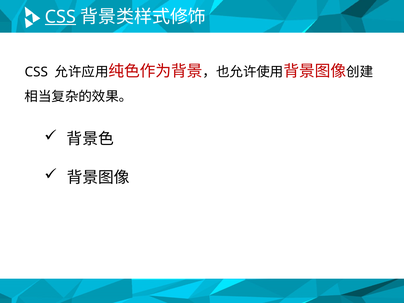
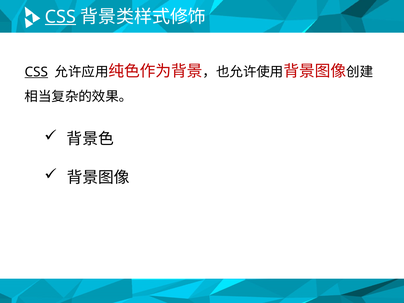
CSS at (36, 72) underline: none -> present
